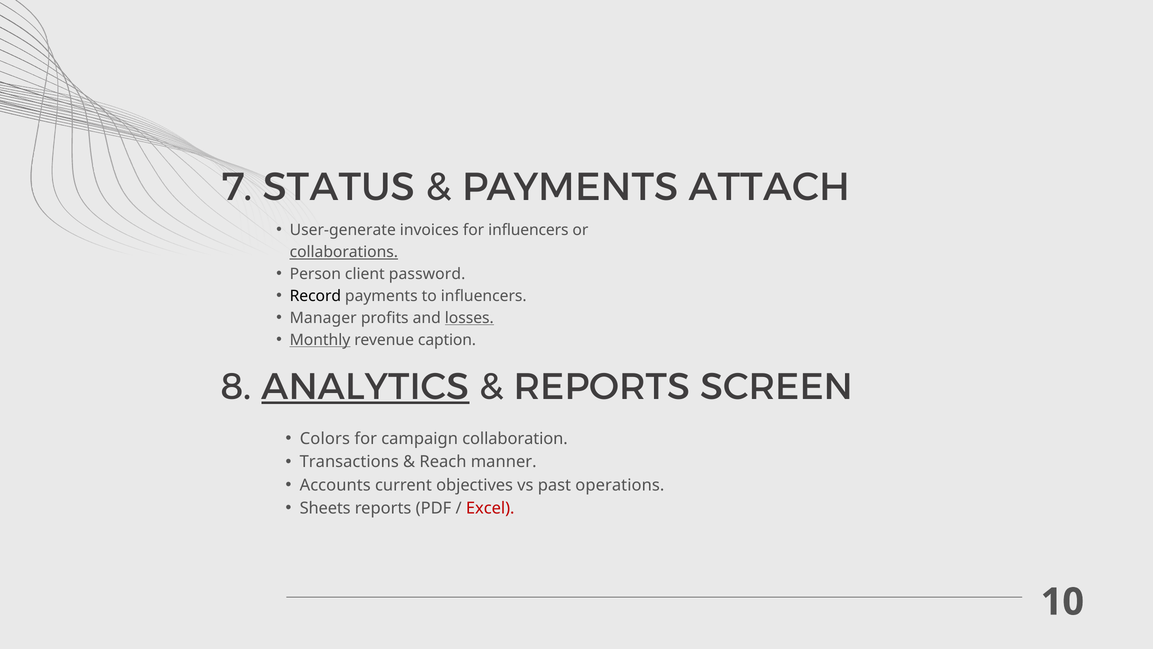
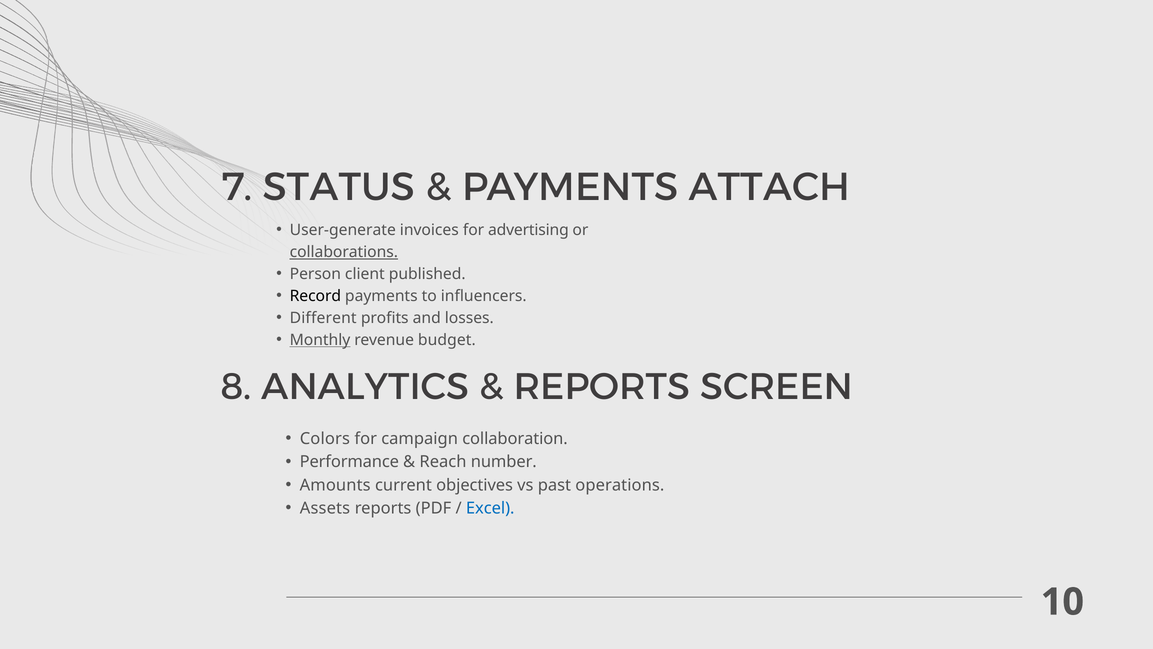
for influencers: influencers -> advertising
password: password -> published
Manager: Manager -> Different
losses underline: present -> none
caption: caption -> budget
ANALYTICS underline: present -> none
Transactions: Transactions -> Performance
manner: manner -> number
Accounts: Accounts -> Amounts
Sheets: Sheets -> Assets
Excel colour: red -> blue
